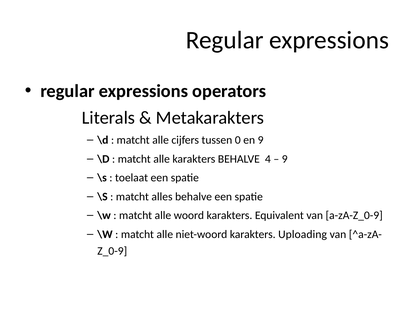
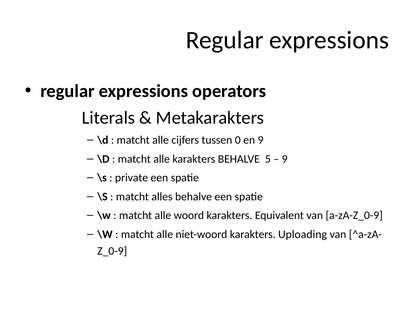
4: 4 -> 5
toelaat: toelaat -> private
